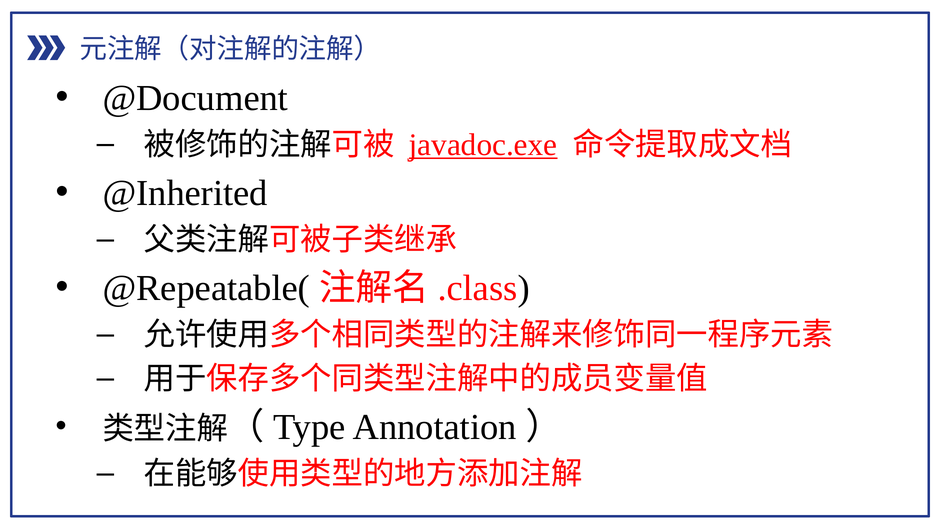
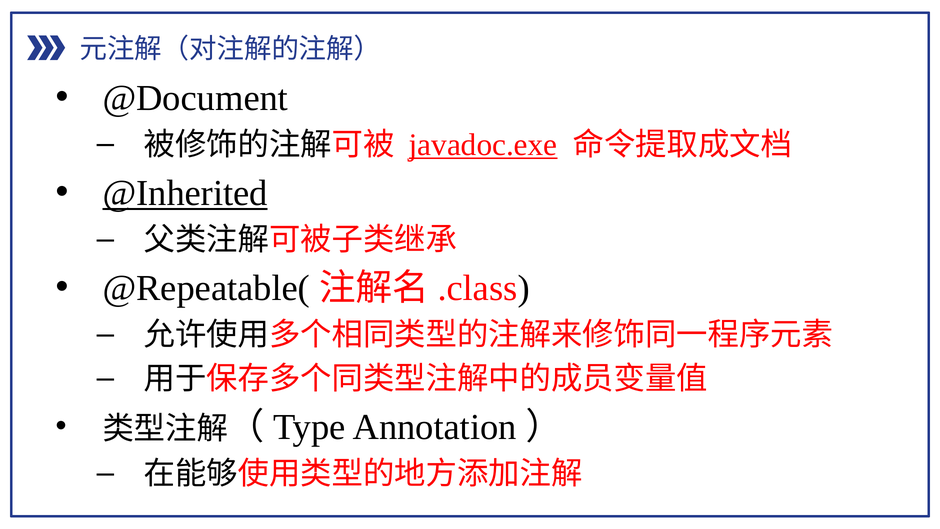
@Inherited underline: none -> present
